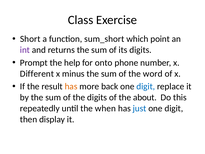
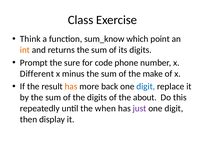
Short: Short -> Think
sum_short: sum_short -> sum_know
int colour: purple -> orange
help: help -> sure
onto: onto -> code
word: word -> make
just colour: blue -> purple
